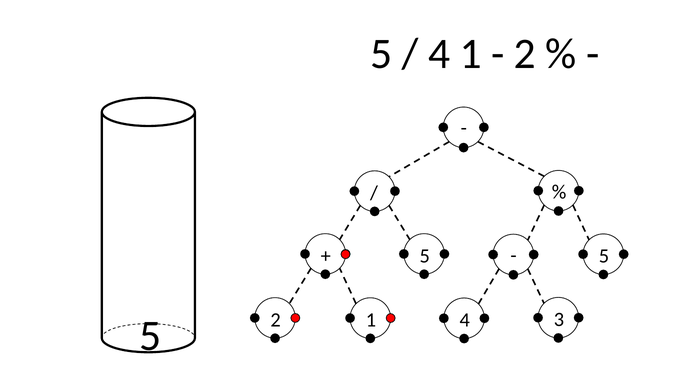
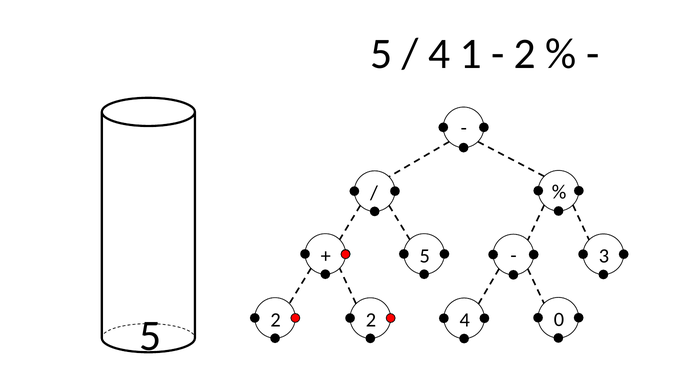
5 at (604, 256): 5 -> 3
2 1: 1 -> 2
3: 3 -> 0
